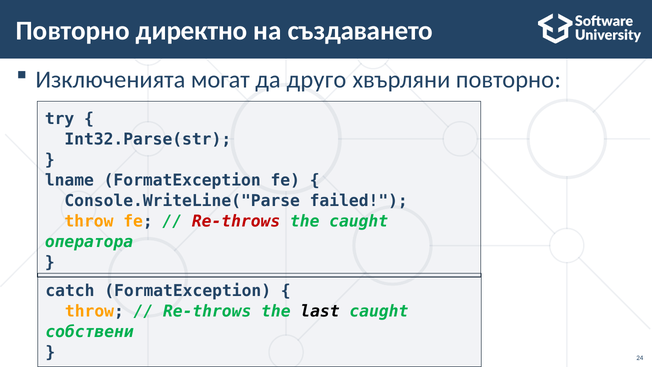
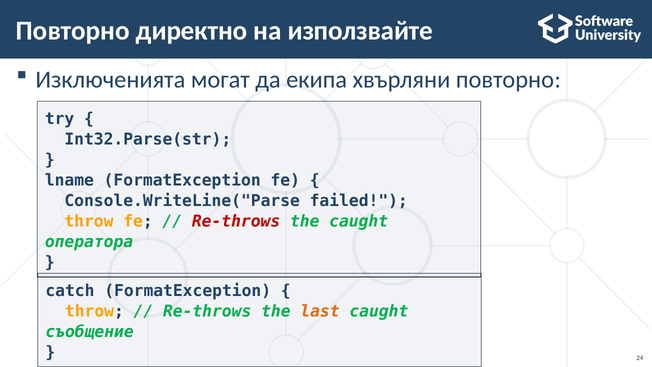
създаването: създаването -> използвайте
друго: друго -> екипа
last colour: black -> orange
собствени: собствени -> съобщение
